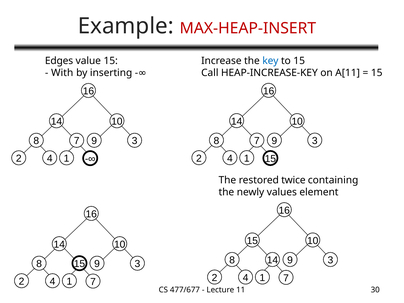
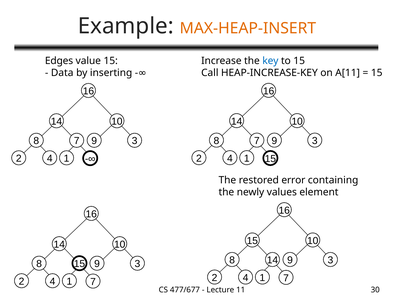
MAX-HEAP-INSERT colour: red -> orange
With: With -> Data
twice: twice -> error
